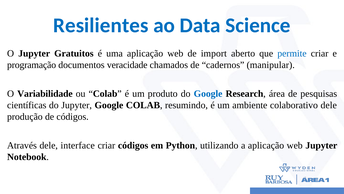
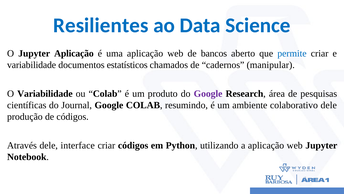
Jupyter Gratuitos: Gratuitos -> Aplicação
import: import -> bancos
programação at (32, 65): programação -> variabilidade
veracidade: veracidade -> estatísticos
Google at (208, 93) colour: blue -> purple
do Jupyter: Jupyter -> Journal
